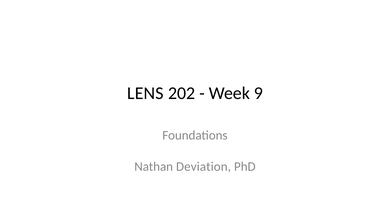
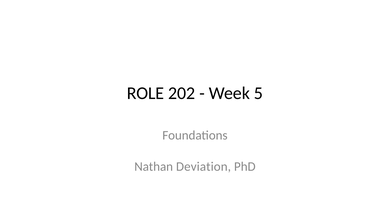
LENS: LENS -> ROLE
9: 9 -> 5
